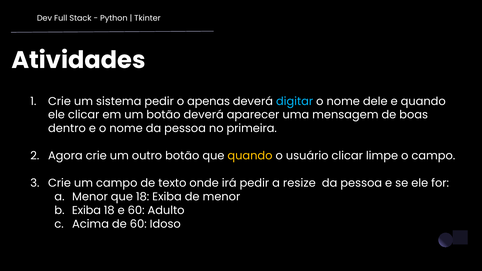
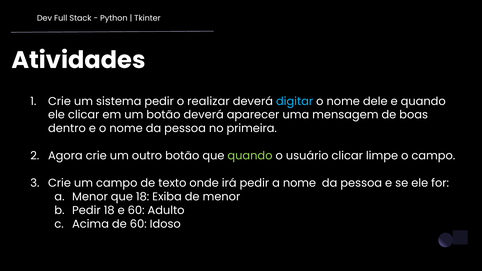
apenas: apenas -> realizar
quando at (250, 156) colour: yellow -> light green
a resize: resize -> nome
Exiba at (86, 211): Exiba -> Pedir
